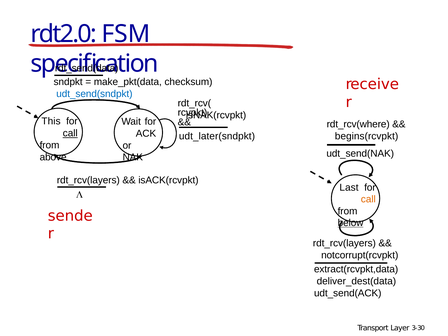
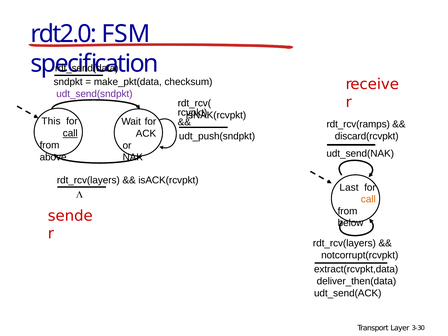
udt_send(sndpkt colour: blue -> purple
rdt_rcv(where: rdt_rcv(where -> rdt_rcv(ramps
begins(rcvpkt: begins(rcvpkt -> discard(rcvpkt
udt_later(sndpkt: udt_later(sndpkt -> udt_push(sndpkt
below underline: present -> none
deliver_dest(data: deliver_dest(data -> deliver_then(data
